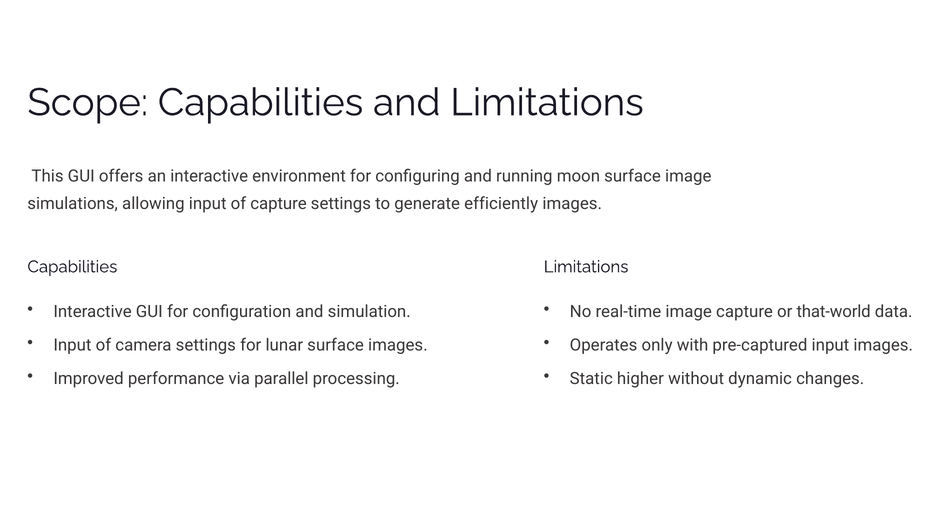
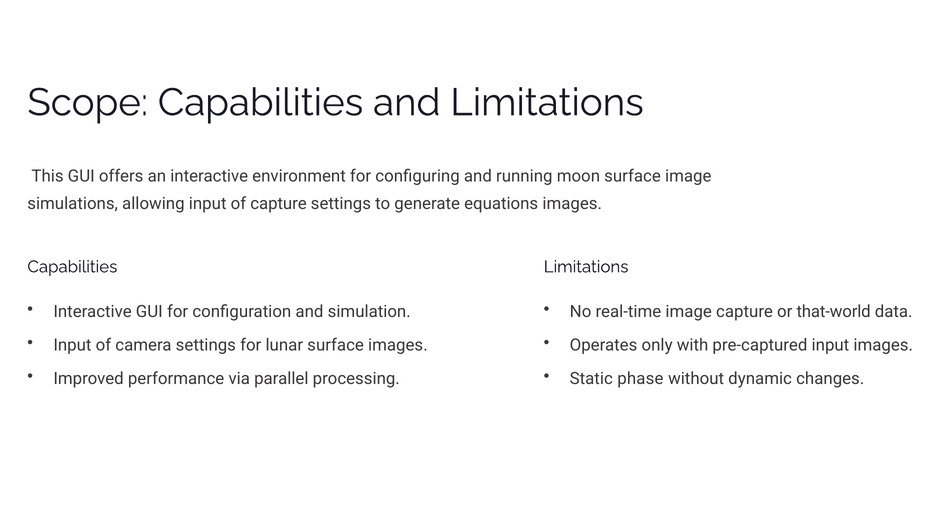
efficiently: efficiently -> equations
higher: higher -> phase
